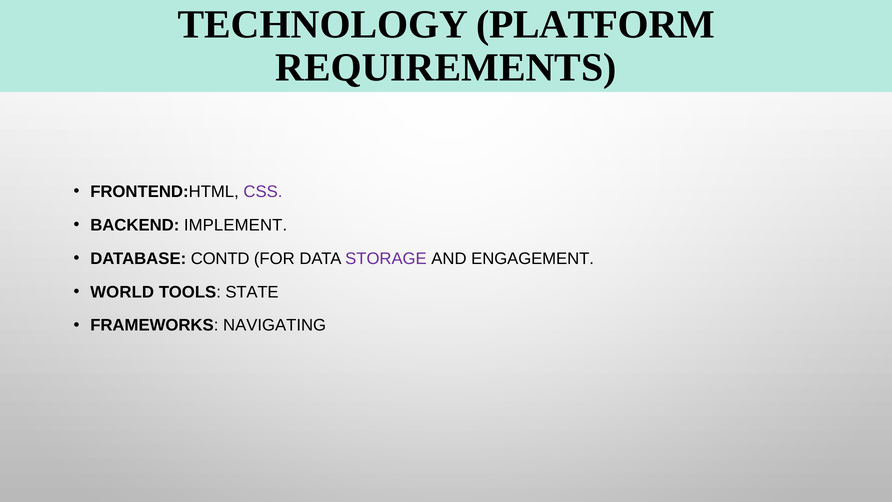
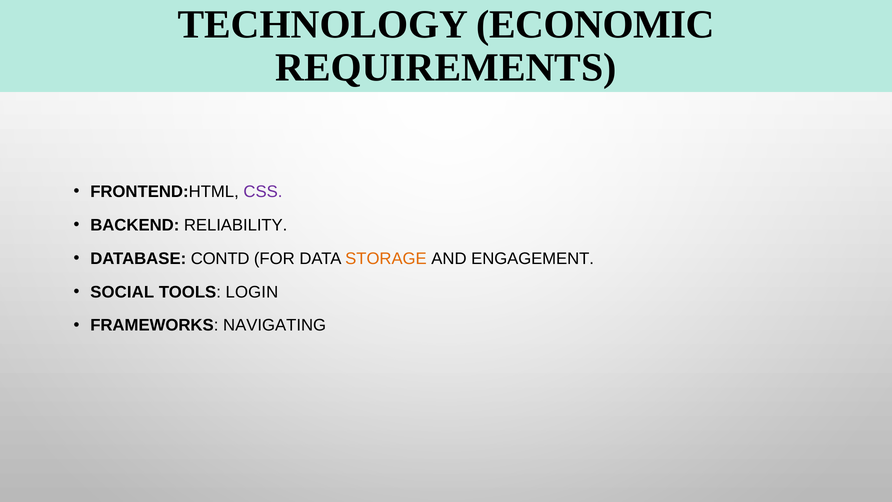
PLATFORM: PLATFORM -> ECONOMIC
IMPLEMENT: IMPLEMENT -> RELIABILITY
STORAGE colour: purple -> orange
WORLD: WORLD -> SOCIAL
STATE: STATE -> LOGIN
